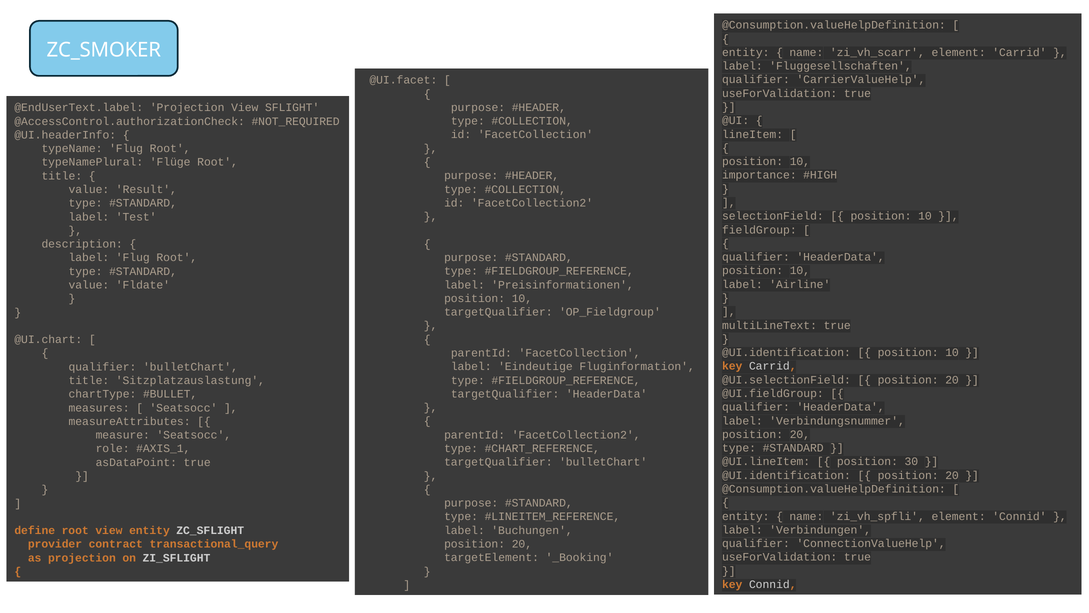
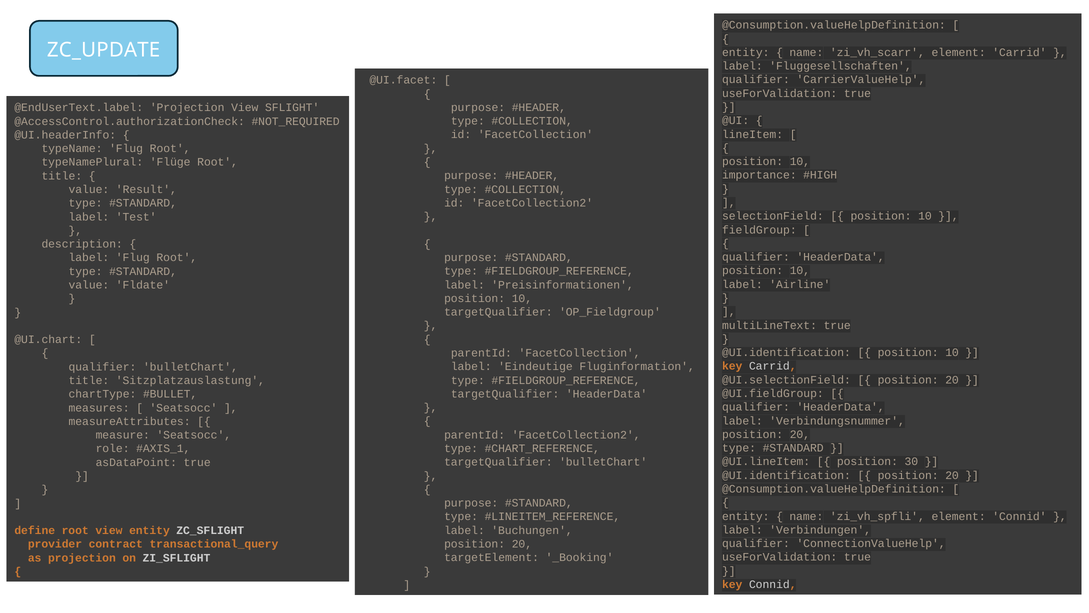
ZC_SMOKER: ZC_SMOKER -> ZC_UPDATE
